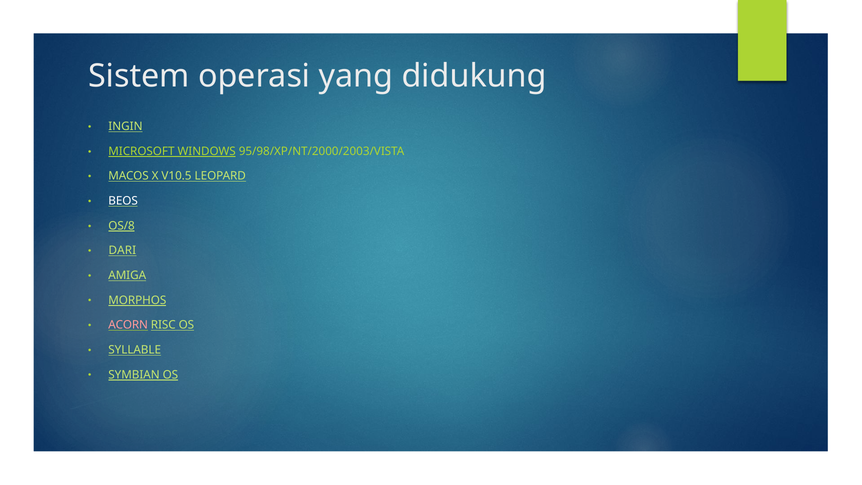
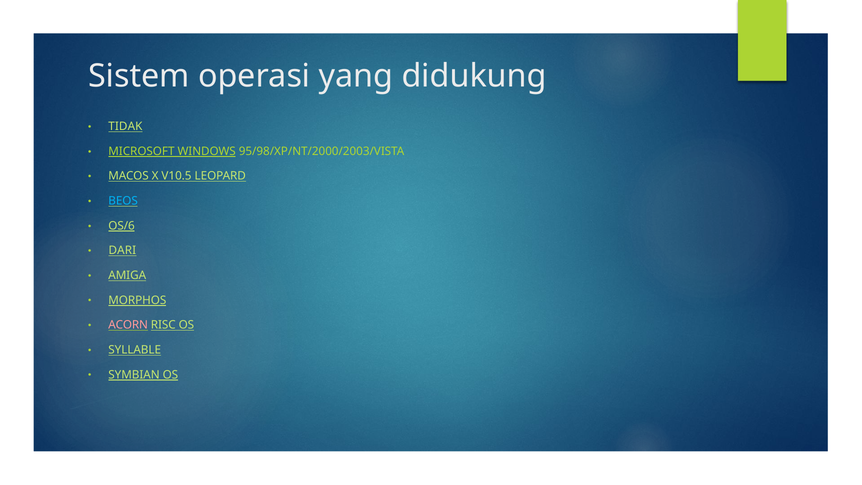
INGIN: INGIN -> TIDAK
BEOS colour: white -> light blue
OS/8: OS/8 -> OS/6
